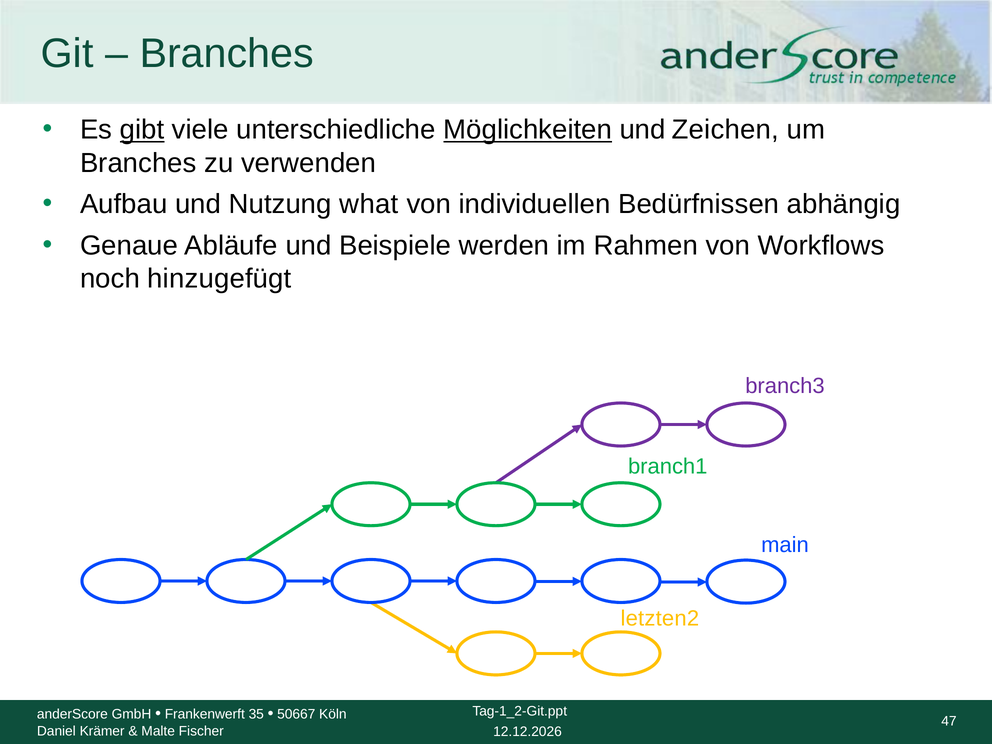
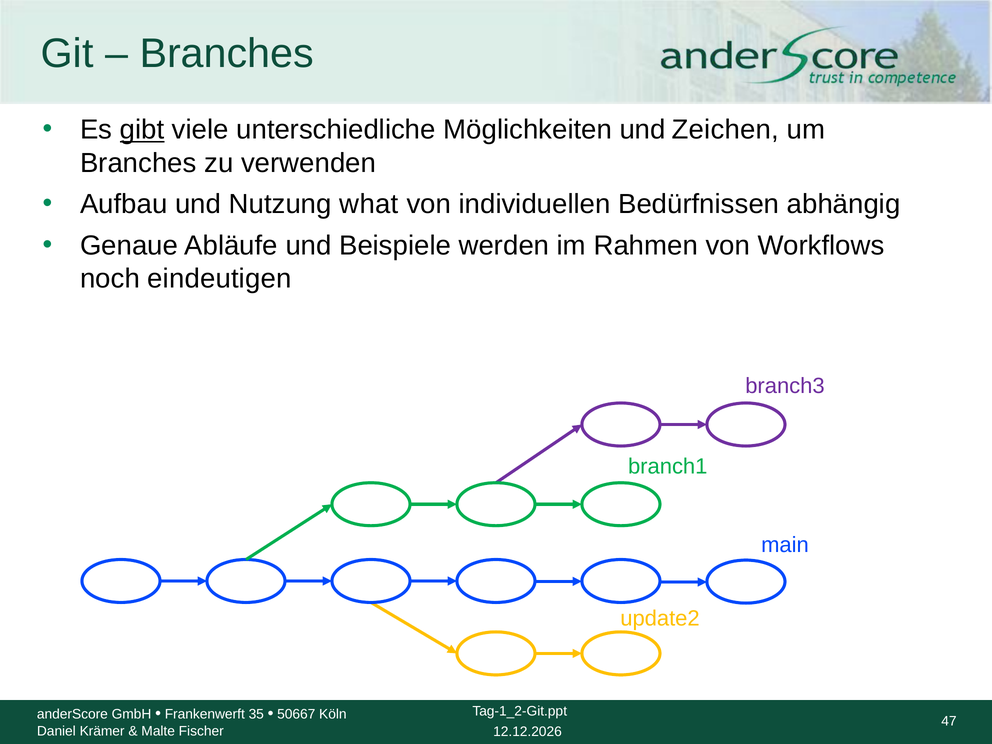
Möglichkeiten underline: present -> none
hinzugefügt: hinzugefügt -> eindeutigen
letzten2: letzten2 -> update2
